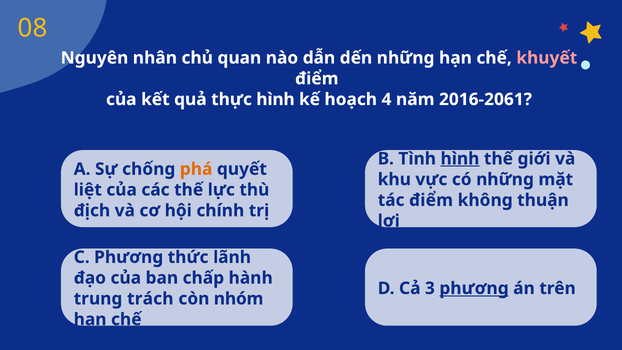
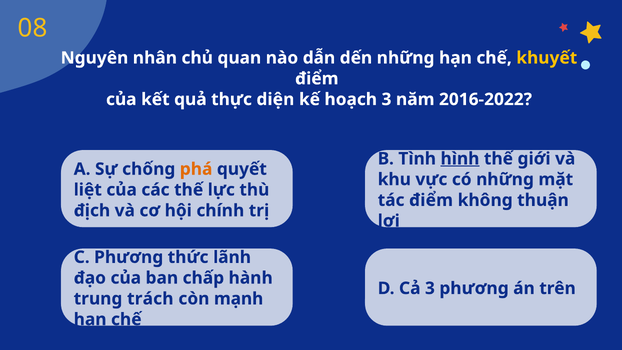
khuyết colour: pink -> yellow
thực hình: hình -> diện
hoạch 4: 4 -> 3
2016-2061: 2016-2061 -> 2016-2022
phương at (474, 288) underline: present -> none
nhóm: nhóm -> mạnh
